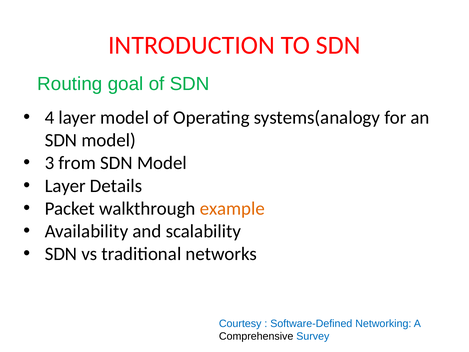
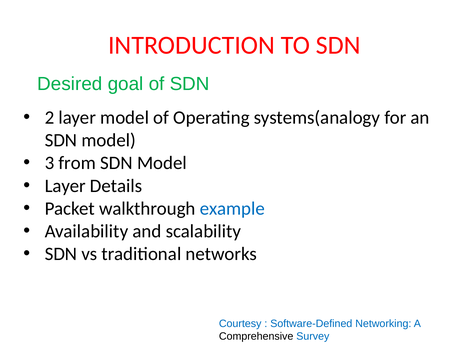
Routing: Routing -> Desired
4: 4 -> 2
example colour: orange -> blue
